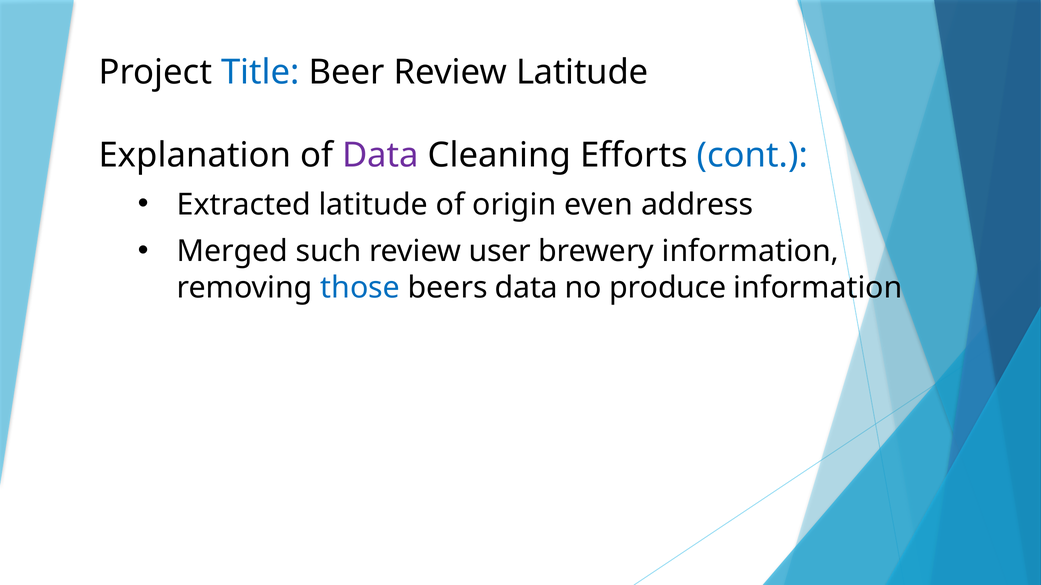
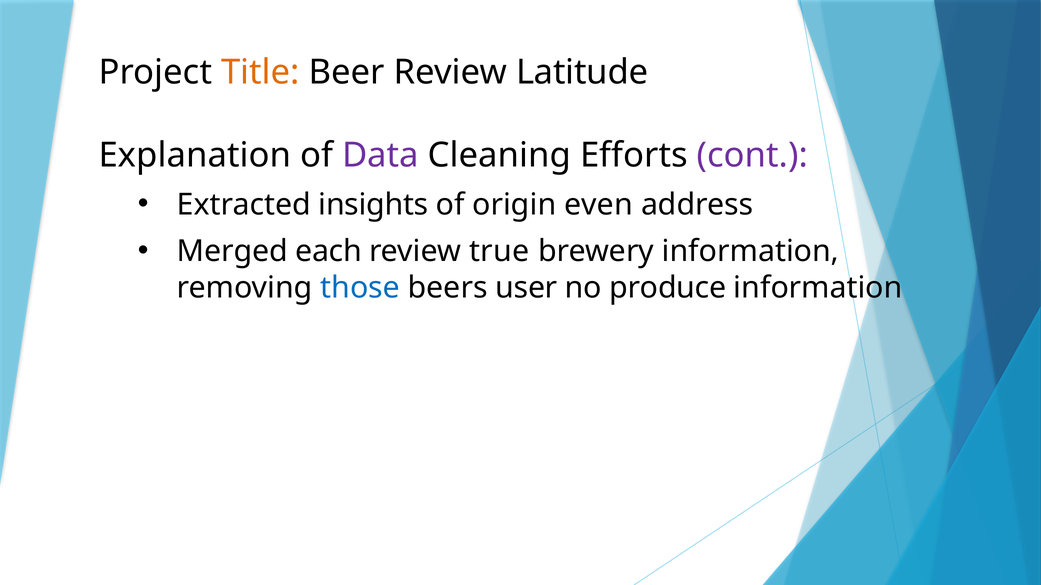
Title colour: blue -> orange
cont colour: blue -> purple
Extracted latitude: latitude -> insights
such: such -> each
user: user -> true
beers data: data -> user
